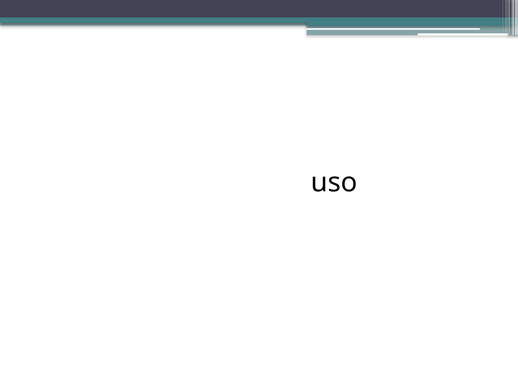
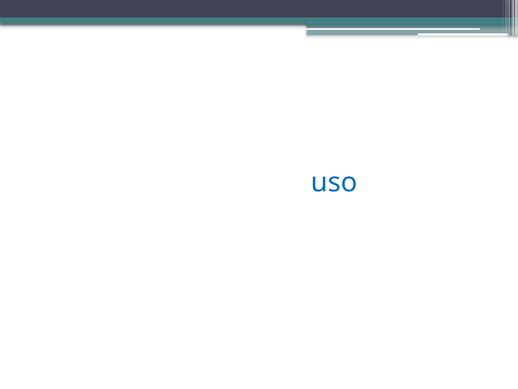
uso colour: black -> blue
